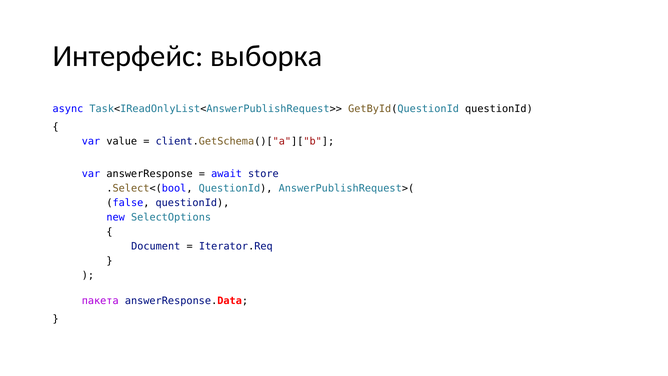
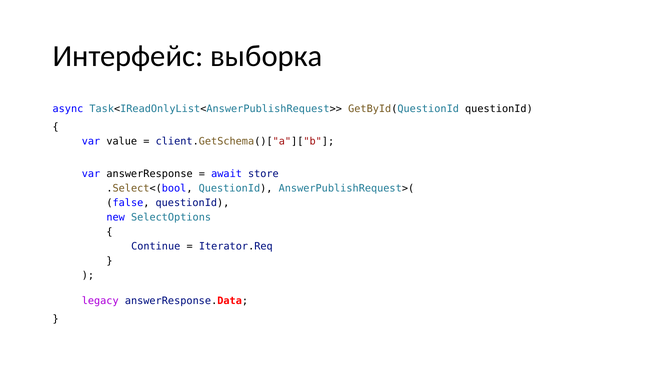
Document: Document -> Continue
пакета: пакета -> legacy
